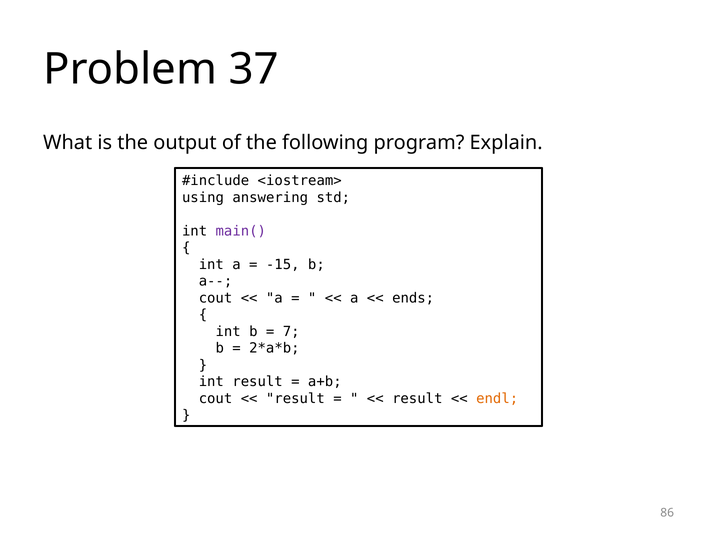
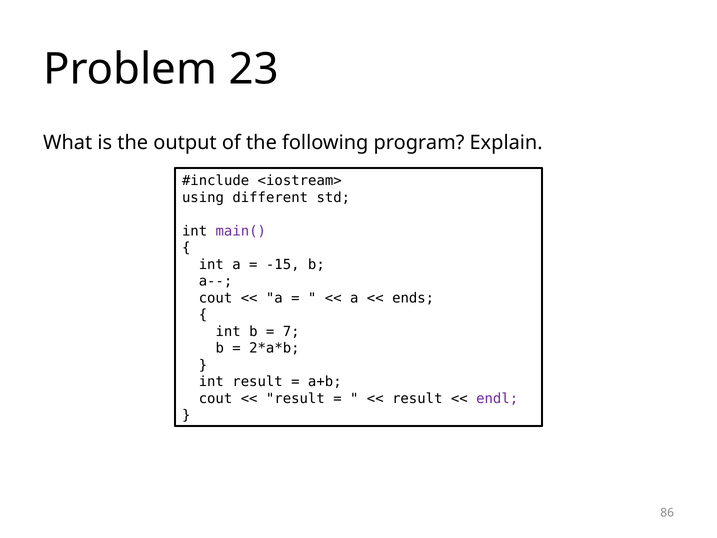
37: 37 -> 23
answering: answering -> different
endl colour: orange -> purple
